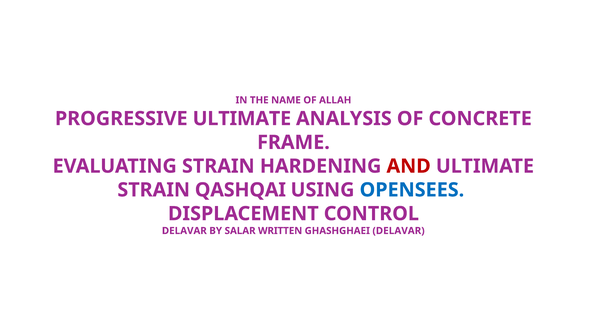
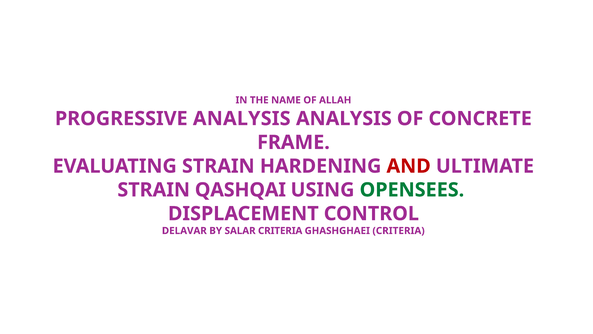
PROGRESSIVE ULTIMATE: ULTIMATE -> ANALYSIS
OPENSEES colour: blue -> green
SALAR WRITTEN: WRITTEN -> CRITERIA
GHASHGHAEI DELAVAR: DELAVAR -> CRITERIA
